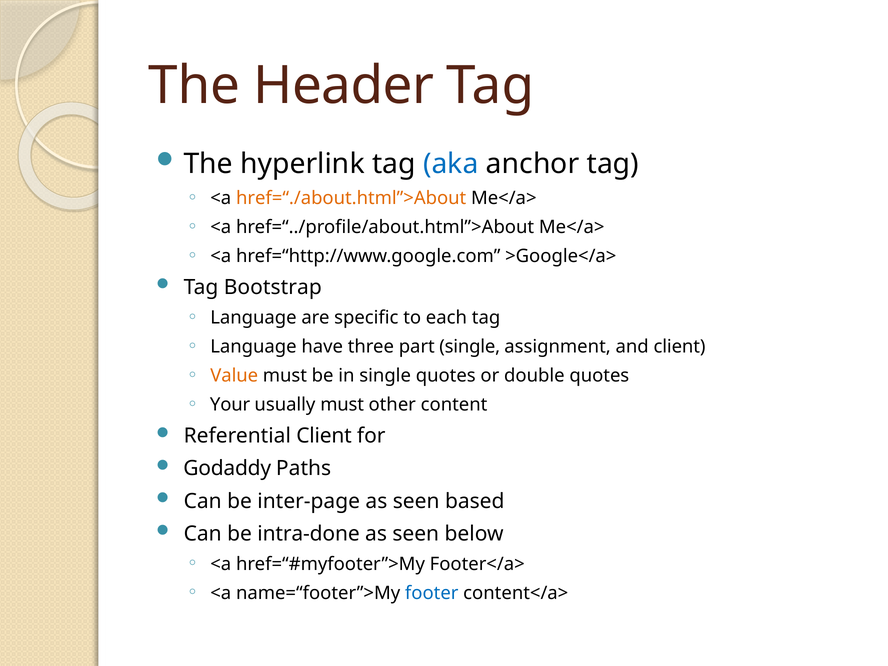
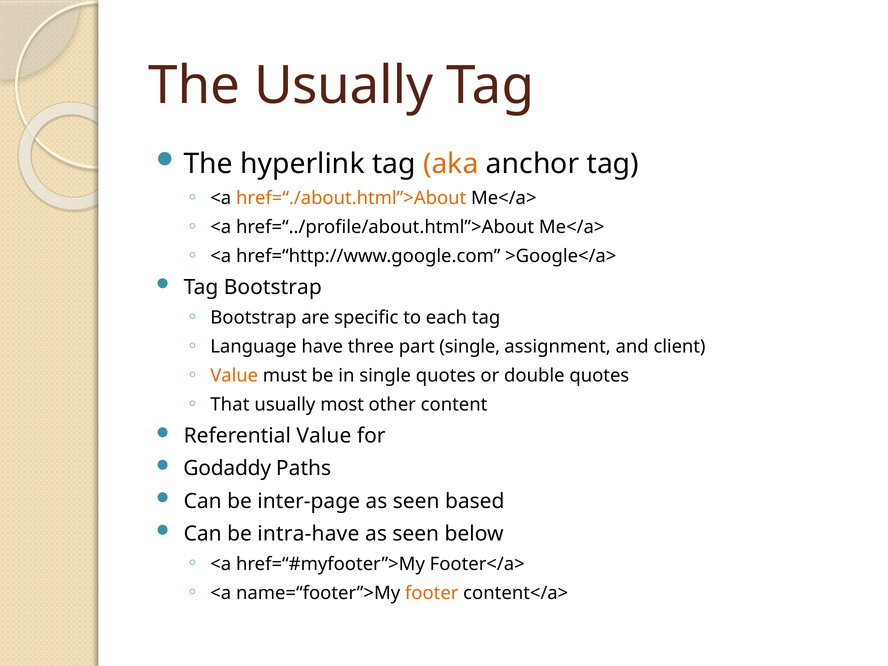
The Header: Header -> Usually
aka colour: blue -> orange
Language at (253, 318): Language -> Bootstrap
Your: Your -> That
usually must: must -> most
Referential Client: Client -> Value
intra-done: intra-done -> intra-have
footer colour: blue -> orange
